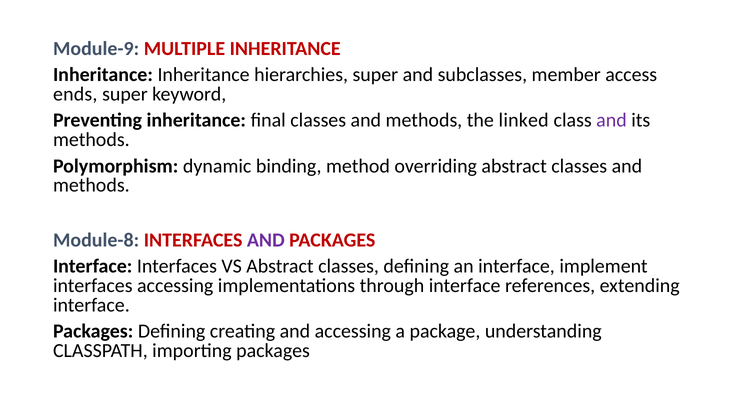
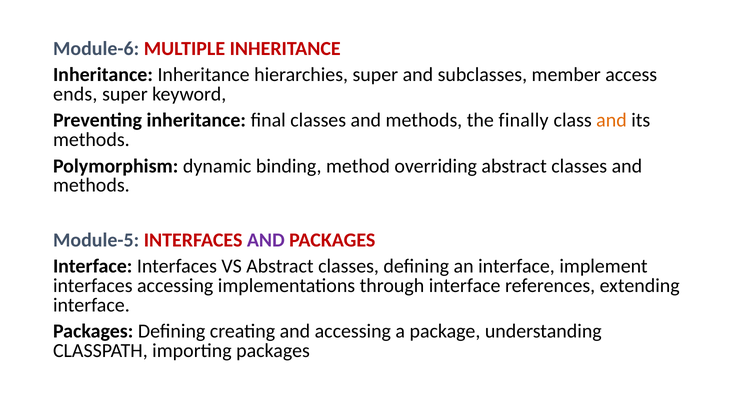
Module-9: Module-9 -> Module-6
linked: linked -> finally
and at (611, 120) colour: purple -> orange
Module-8: Module-8 -> Module-5
